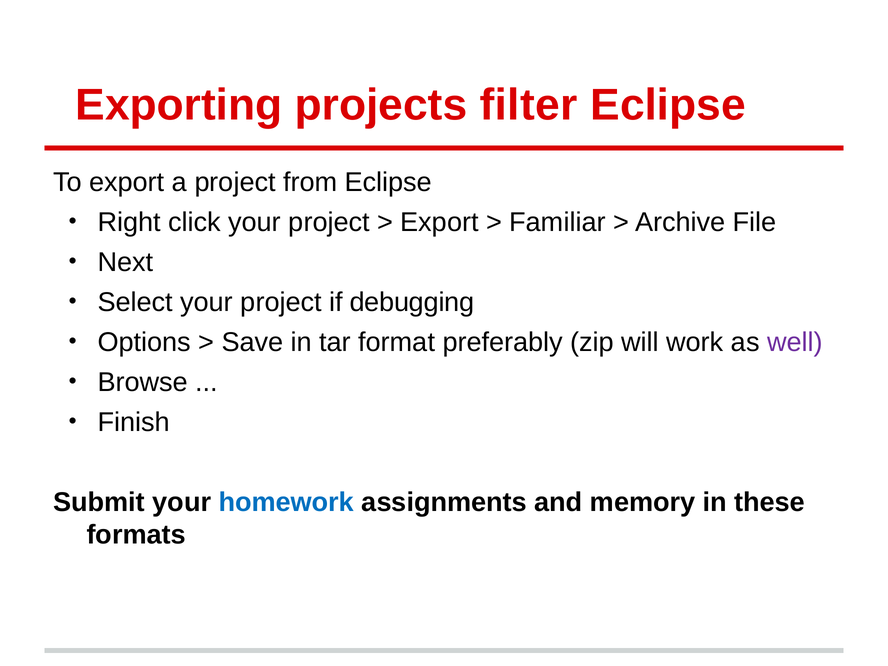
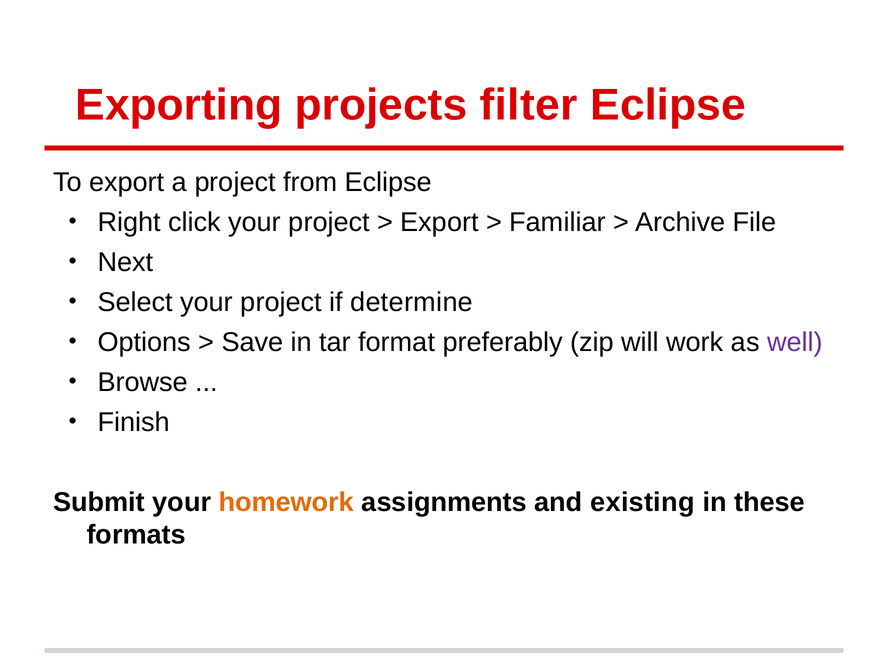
debugging: debugging -> determine
homework colour: blue -> orange
memory: memory -> existing
